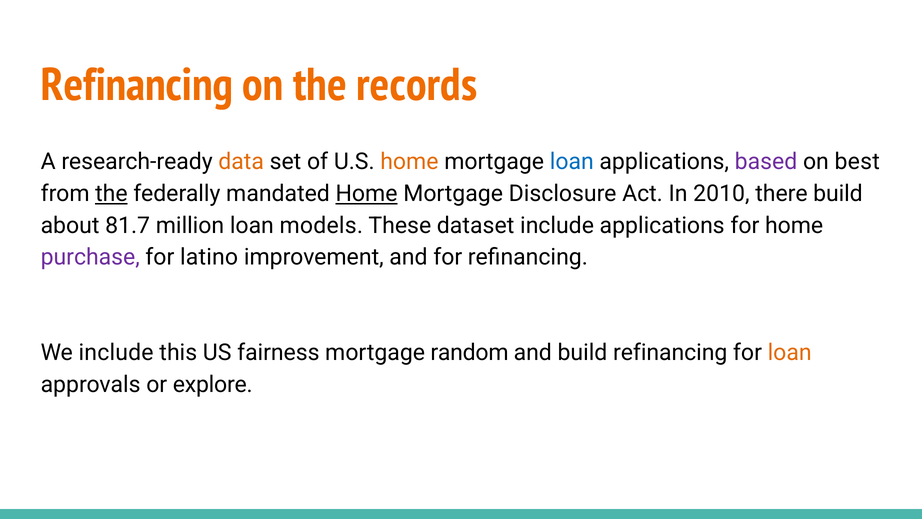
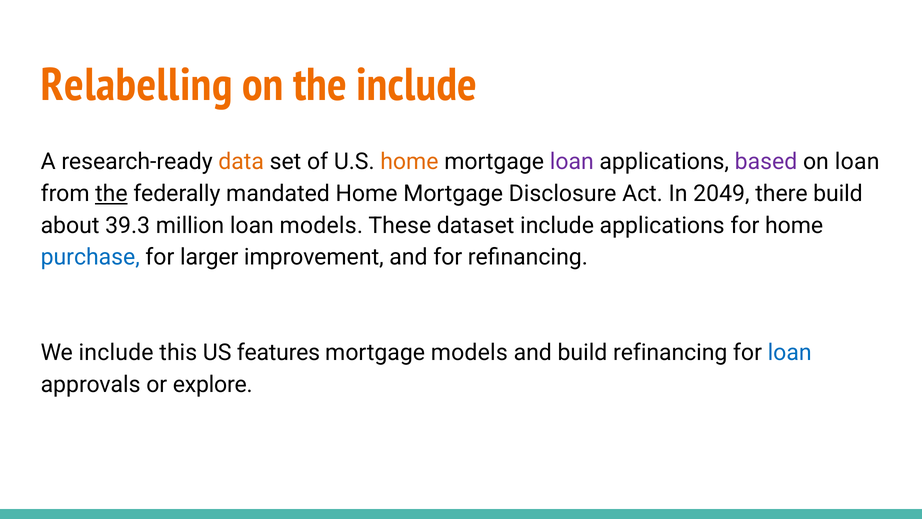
Refinancing at (137, 85): Refinancing -> Relabelling
the records: records -> include
loan at (572, 162) colour: blue -> purple
on best: best -> loan
Home at (367, 194) underline: present -> none
2010: 2010 -> 2049
81.7: 81.7 -> 39.3
purchase colour: purple -> blue
latino: latino -> larger
fairness: fairness -> features
mortgage random: random -> models
loan at (790, 353) colour: orange -> blue
